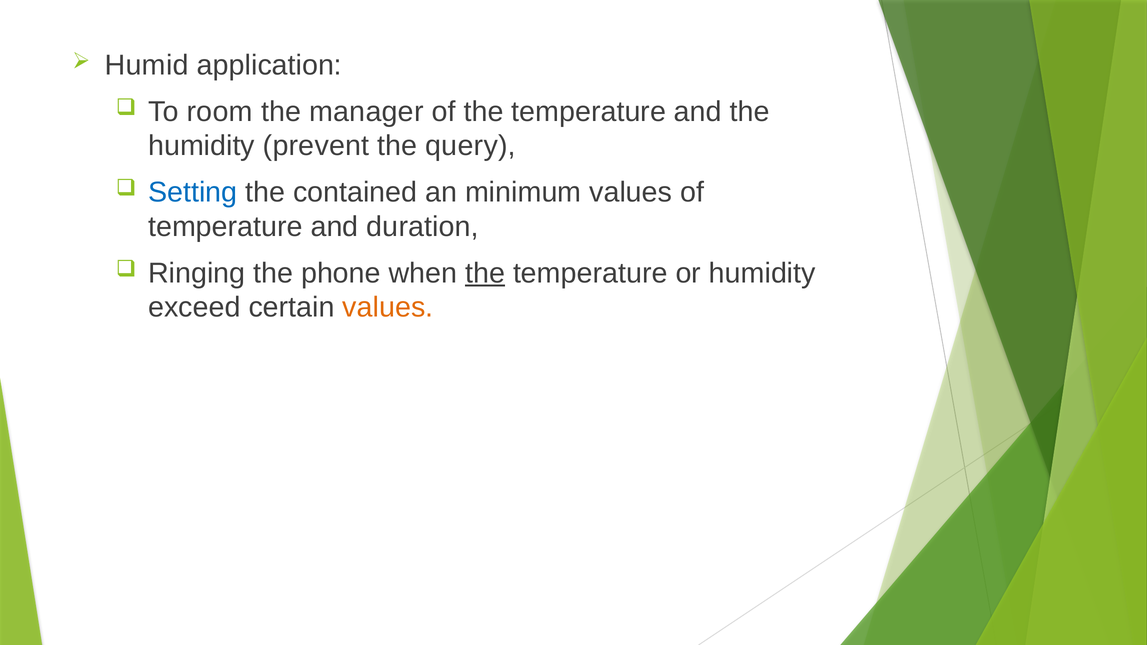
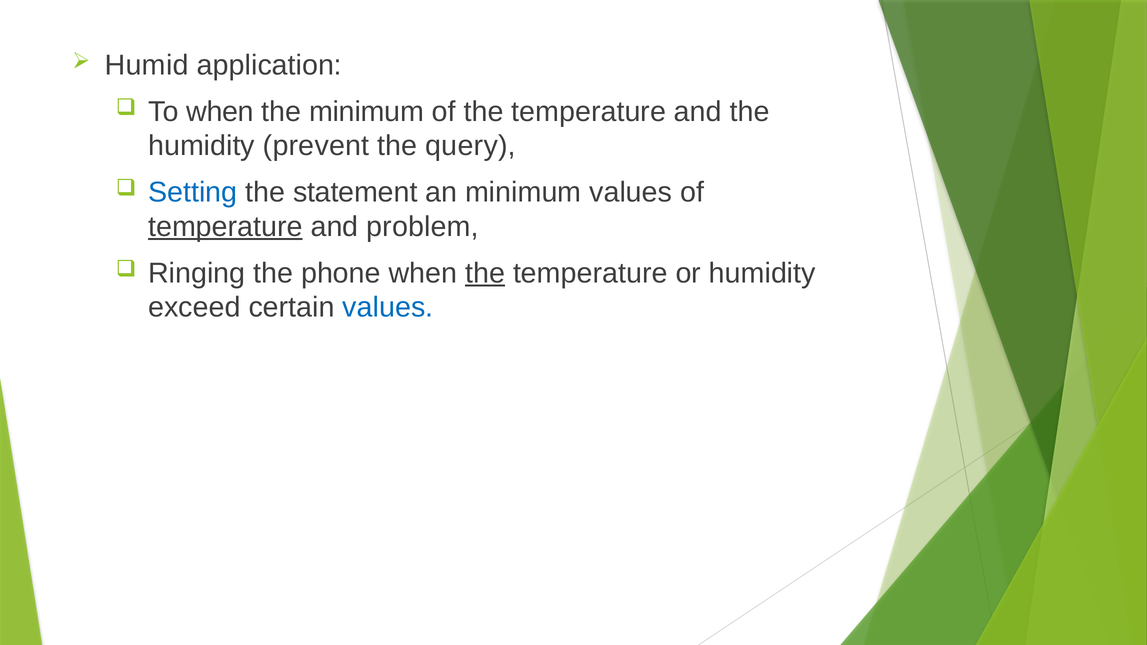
To room: room -> when
the manager: manager -> minimum
contained: contained -> statement
temperature at (225, 227) underline: none -> present
duration: duration -> problem
values at (388, 308) colour: orange -> blue
